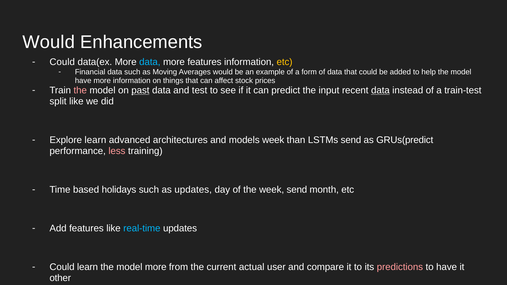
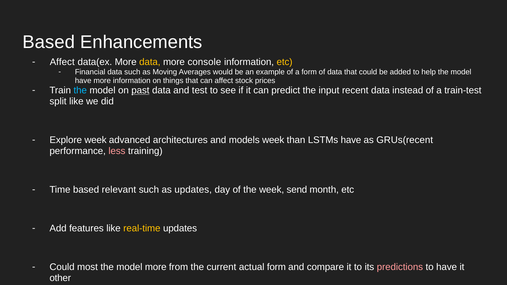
Would at (49, 42): Would -> Based
Could at (62, 62): Could -> Affect
data at (150, 62) colour: light blue -> yellow
more features: features -> console
the at (80, 90) colour: pink -> light blue
data at (380, 90) underline: present -> none
Explore learn: learn -> week
LSTMs send: send -> have
GRUs(predict: GRUs(predict -> GRUs(recent
holidays: holidays -> relevant
real-time colour: light blue -> yellow
Could learn: learn -> most
actual user: user -> form
